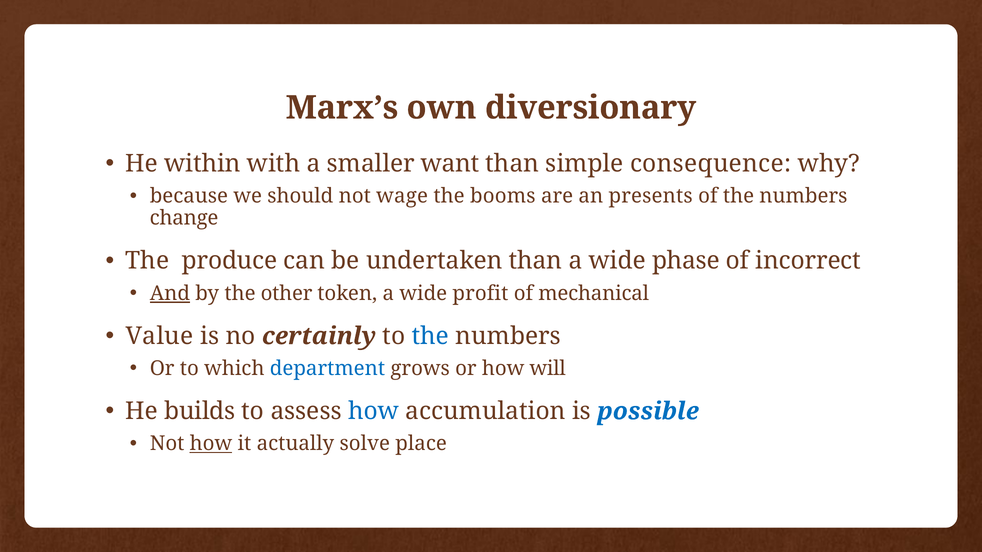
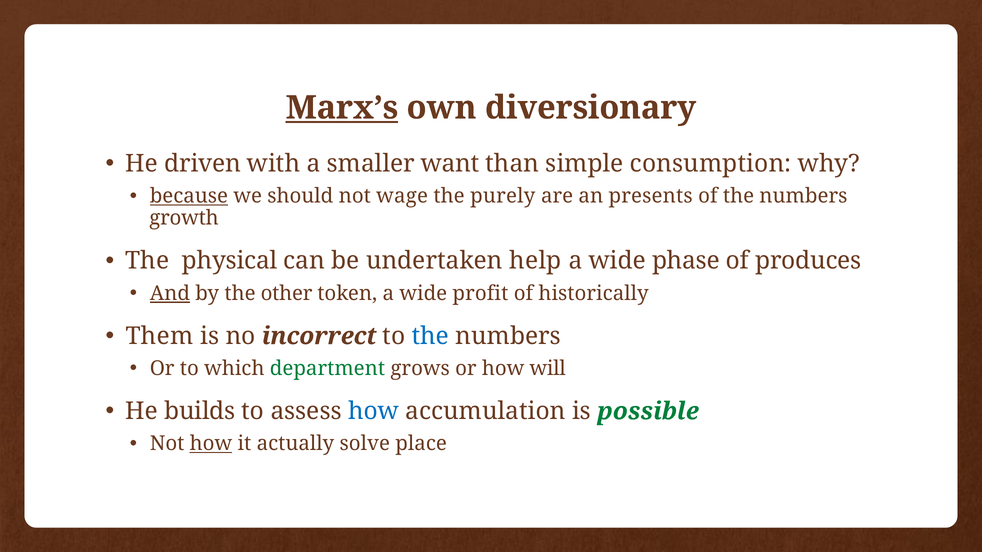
Marx’s underline: none -> present
within: within -> driven
consequence: consequence -> consumption
because underline: none -> present
booms: booms -> purely
change: change -> growth
produce: produce -> physical
undertaken than: than -> help
incorrect: incorrect -> produces
mechanical: mechanical -> historically
Value: Value -> Them
certainly: certainly -> incorrect
department colour: blue -> green
possible colour: blue -> green
